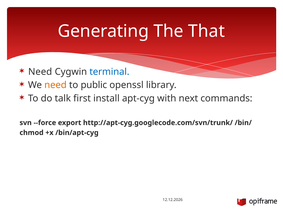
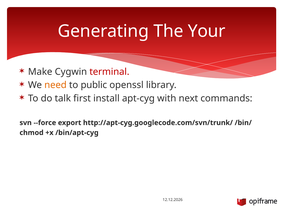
That: That -> Your
Need at (40, 72): Need -> Make
terminal colour: blue -> red
